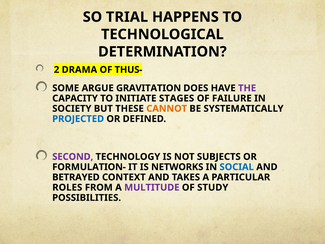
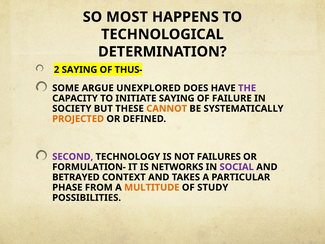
TRIAL: TRIAL -> MOST
2 DRAMA: DRAMA -> SAYING
GRAVITATION: GRAVITATION -> UNEXPLORED
INITIATE STAGES: STAGES -> SAYING
PROJECTED colour: blue -> orange
SUBJECTS: SUBJECTS -> FAILURES
SOCIAL colour: blue -> purple
ROLES: ROLES -> PHASE
MULTITUDE colour: purple -> orange
